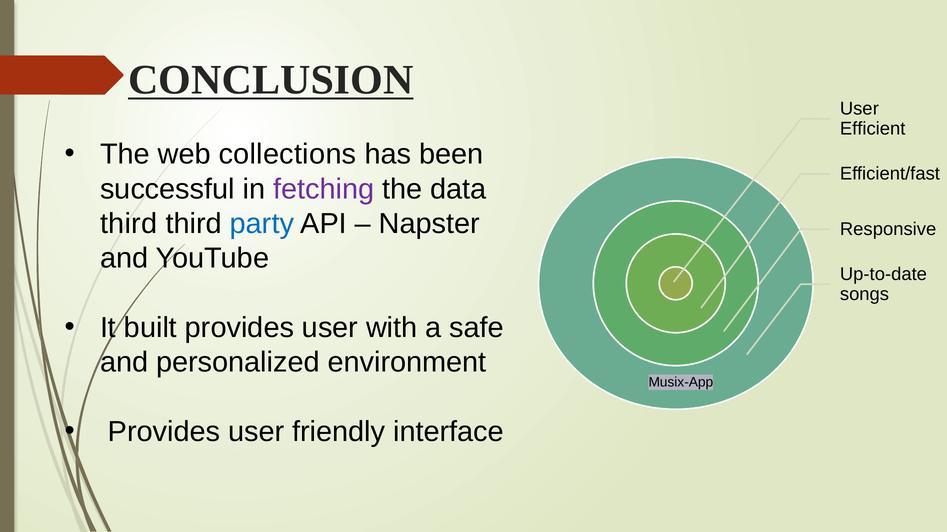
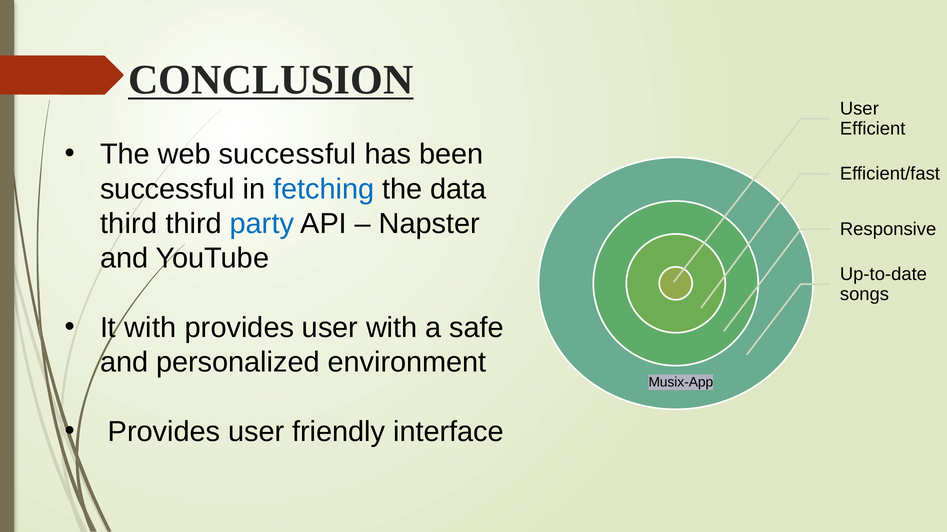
web collections: collections -> successful
fetching colour: purple -> blue
It built: built -> with
